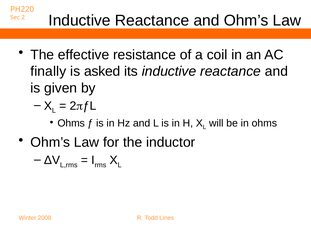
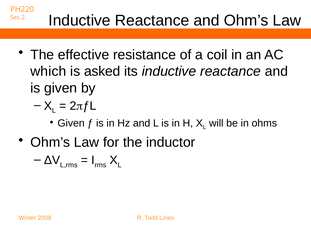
finally: finally -> which
Ohms at (71, 123): Ohms -> Given
